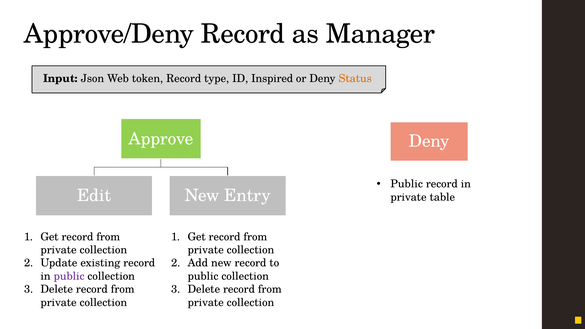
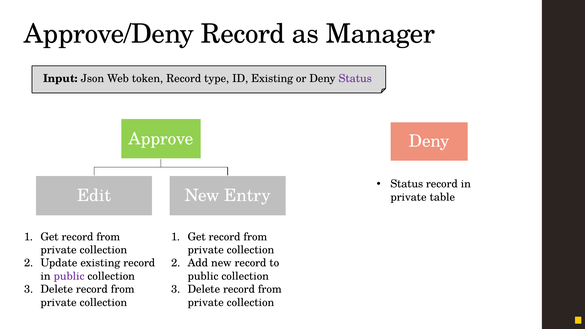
ID Inspired: Inspired -> Existing
Status at (355, 78) colour: orange -> purple
Public at (407, 184): Public -> Status
